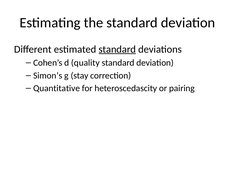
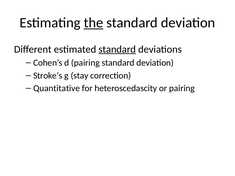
the underline: none -> present
d quality: quality -> pairing
Simon’s: Simon’s -> Stroke’s
